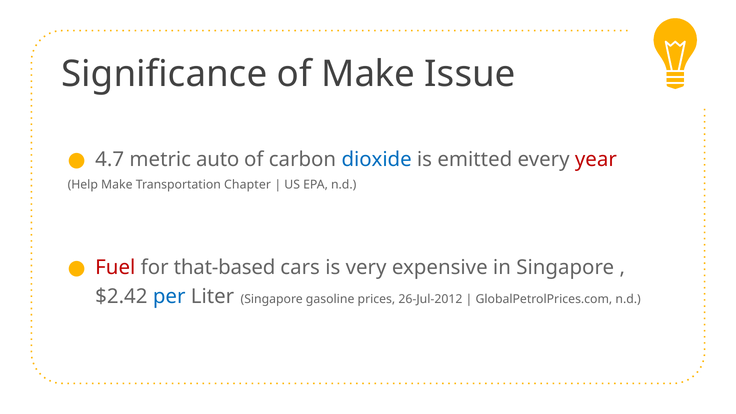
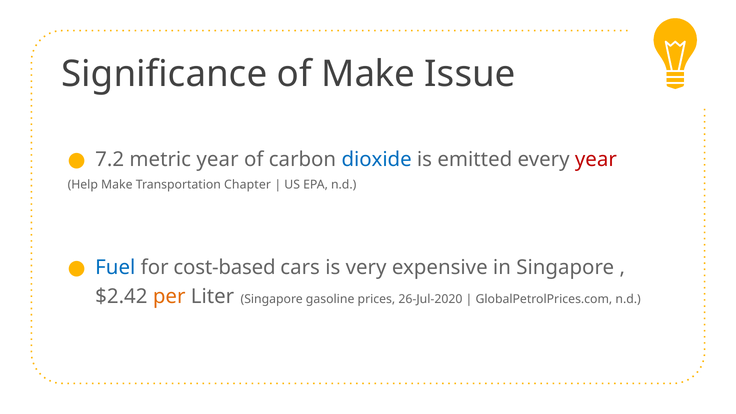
4.7: 4.7 -> 7.2
metric auto: auto -> year
Fuel colour: red -> blue
that-based: that-based -> cost-based
per colour: blue -> orange
26-Jul-2012: 26-Jul-2012 -> 26-Jul-2020
